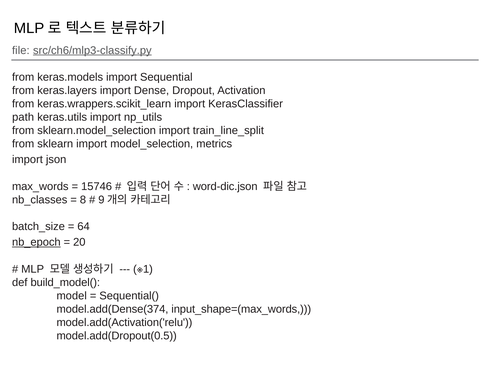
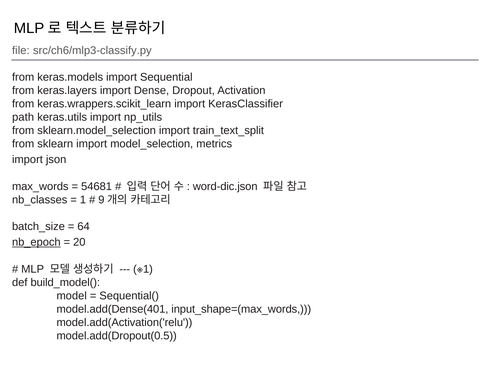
src/ch6/mlp3-classify.py underline: present -> none
train_line_split: train_line_split -> train_text_split
15746: 15746 -> 54681
8 at (83, 199): 8 -> 1
model.add(Dense(374: model.add(Dense(374 -> model.add(Dense(401
